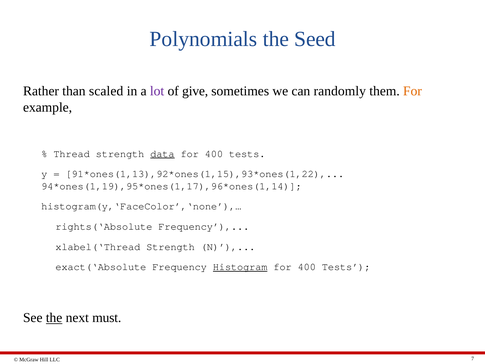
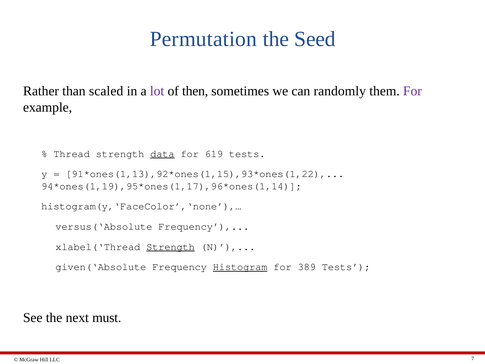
Polynomials: Polynomials -> Permutation
give: give -> then
For at (412, 91) colour: orange -> purple
400 at (214, 154): 400 -> 619
rights(‘Absolute: rights(‘Absolute -> versus(‘Absolute
Strength at (171, 247) underline: none -> present
exact(‘Absolute: exact(‘Absolute -> given(‘Absolute
400 at (307, 267): 400 -> 389
the at (54, 318) underline: present -> none
